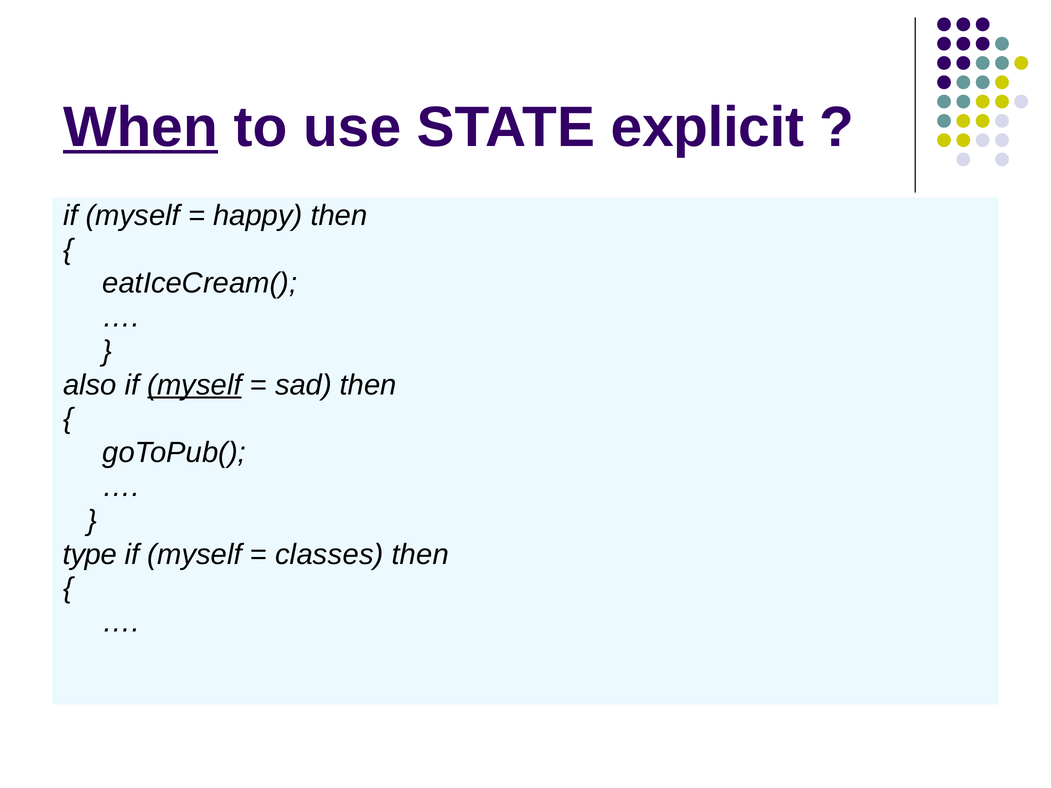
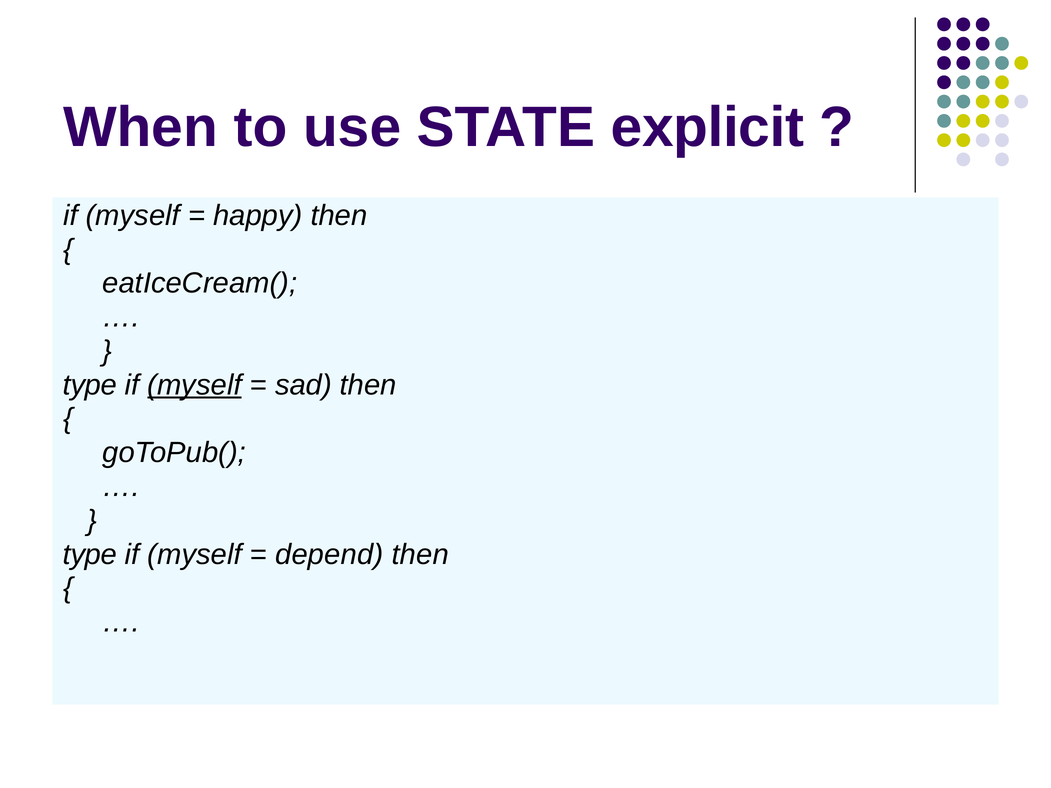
When at (140, 127) underline: present -> none
also at (90, 385): also -> type
classes at (329, 555): classes -> depend
